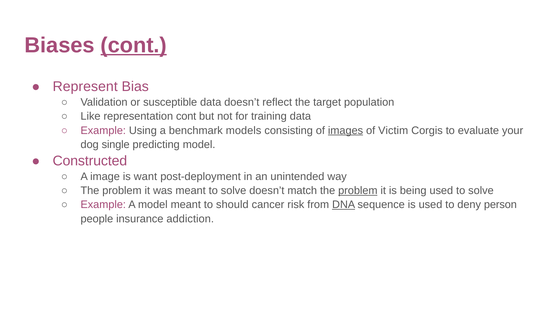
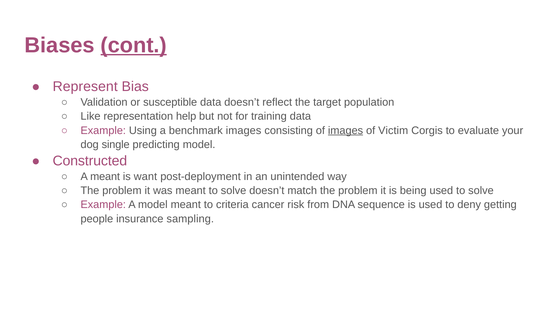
representation cont: cont -> help
benchmark models: models -> images
A image: image -> meant
problem at (358, 190) underline: present -> none
should: should -> criteria
DNA underline: present -> none
person: person -> getting
addiction: addiction -> sampling
